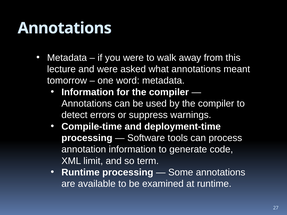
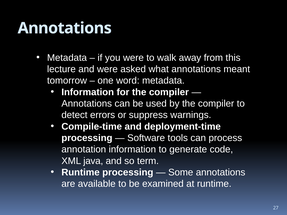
limit: limit -> java
